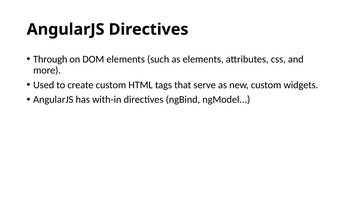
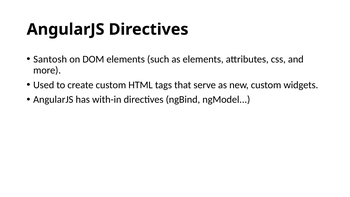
Through: Through -> Santosh
